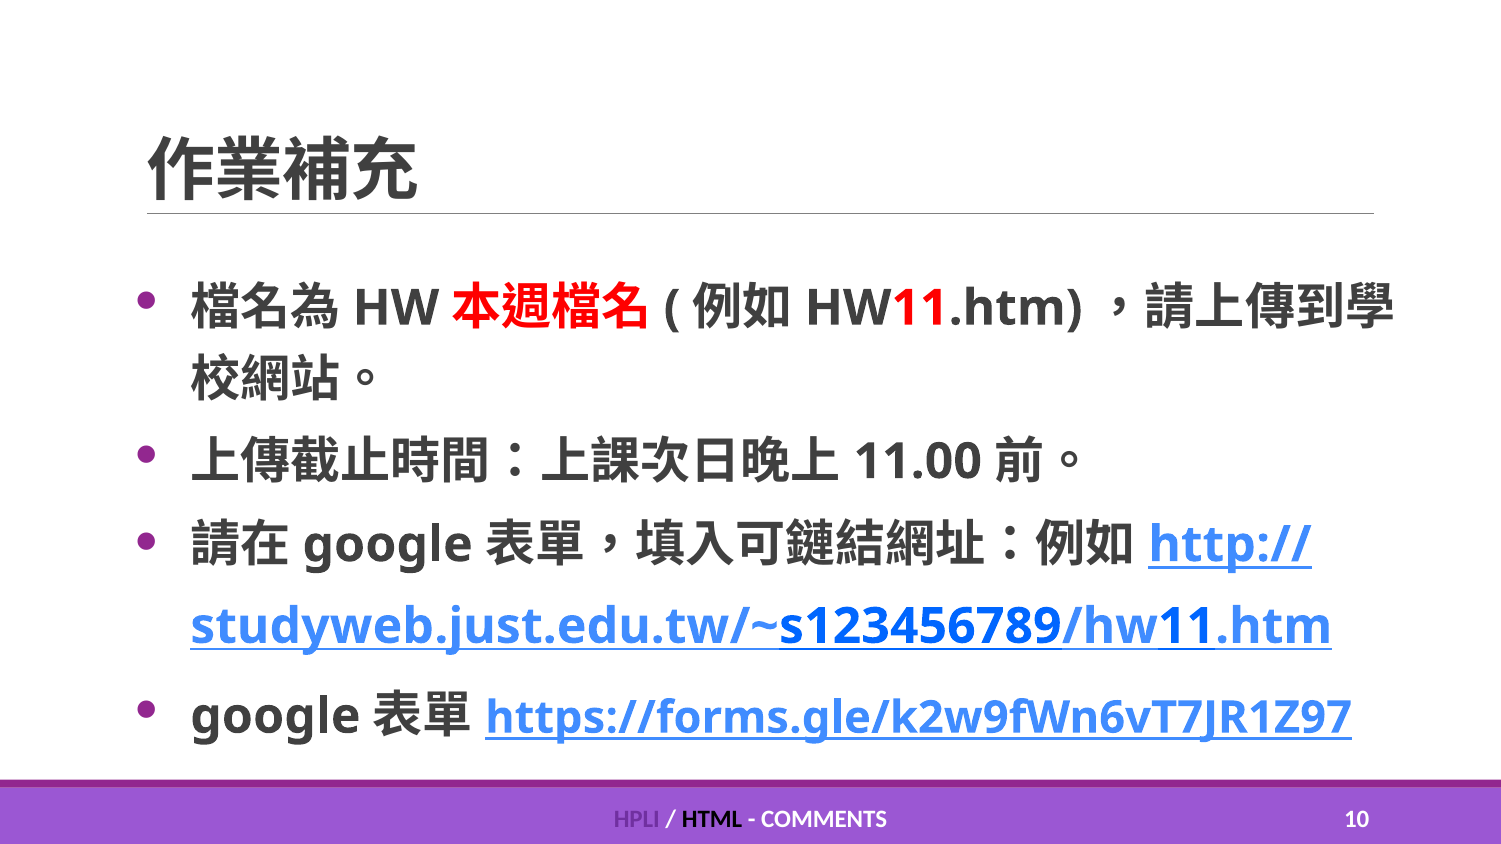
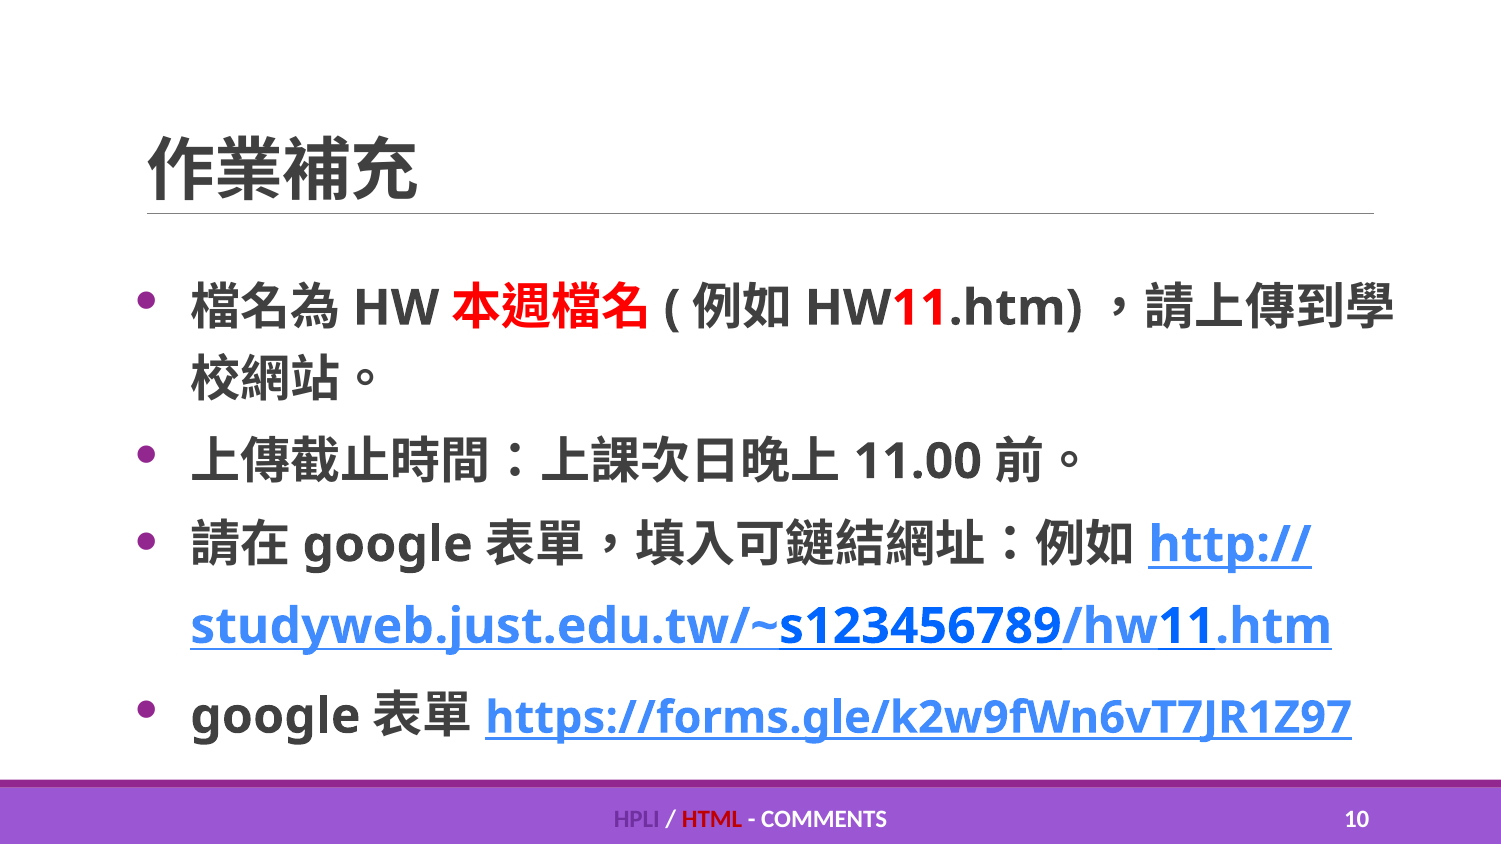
HTML colour: black -> red
